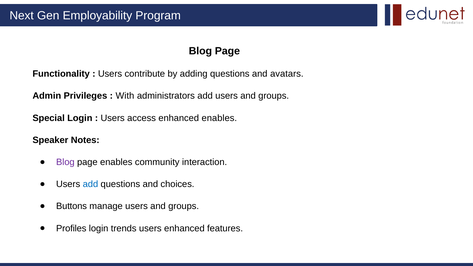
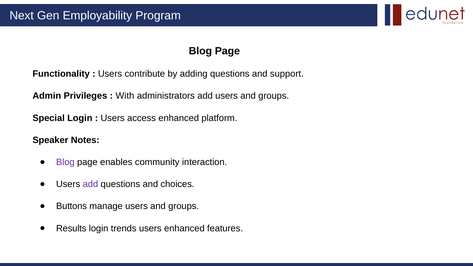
avatars: avatars -> support
enhanced enables: enables -> platform
add at (90, 184) colour: blue -> purple
Profiles: Profiles -> Results
